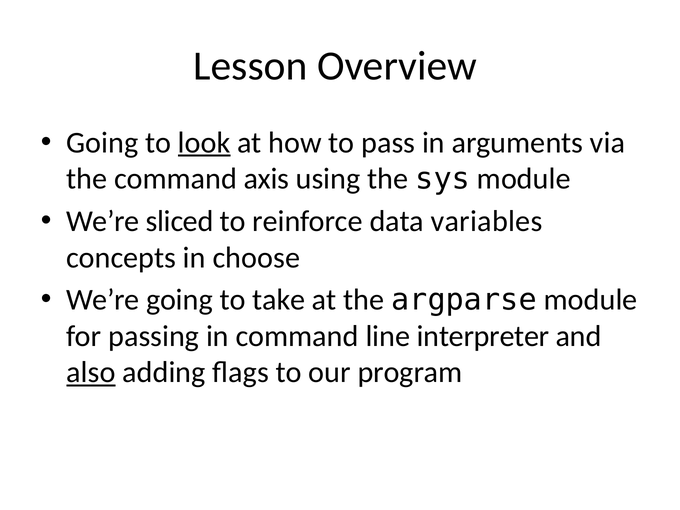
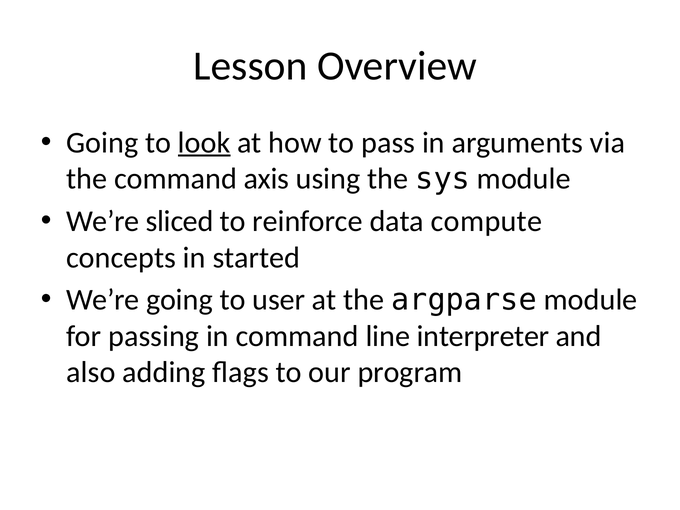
variables: variables -> compute
choose: choose -> started
take: take -> user
also underline: present -> none
